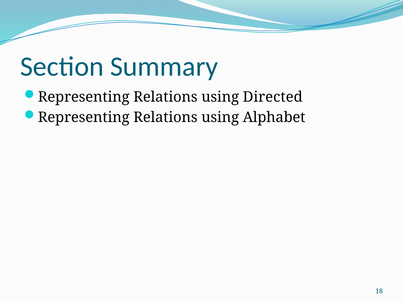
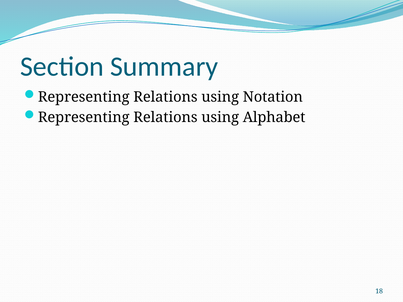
Directed: Directed -> Notation
